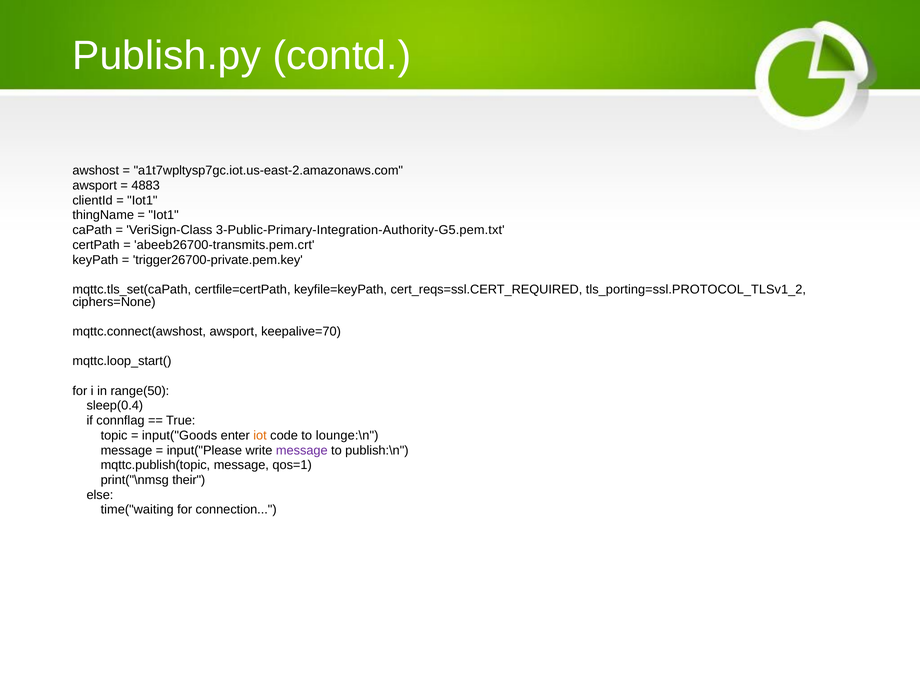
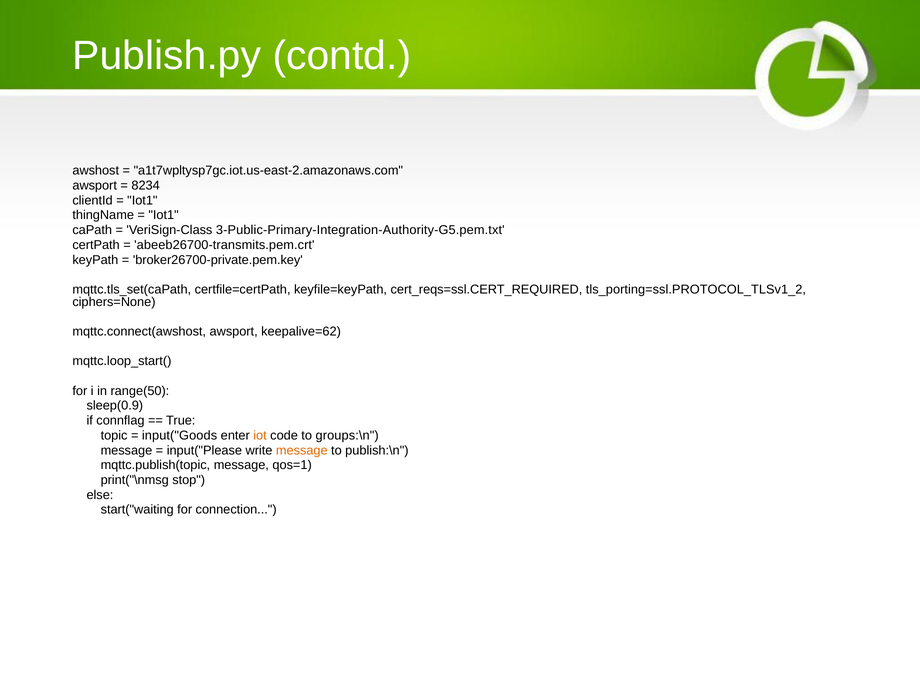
4883: 4883 -> 8234
trigger26700-private.pem.key: trigger26700-private.pem.key -> broker26700-private.pem.key
keepalive=70: keepalive=70 -> keepalive=62
sleep(0.4: sleep(0.4 -> sleep(0.9
lounge:\n: lounge:\n -> groups:\n
message at (302, 450) colour: purple -> orange
their: their -> stop
time("waiting: time("waiting -> start("waiting
